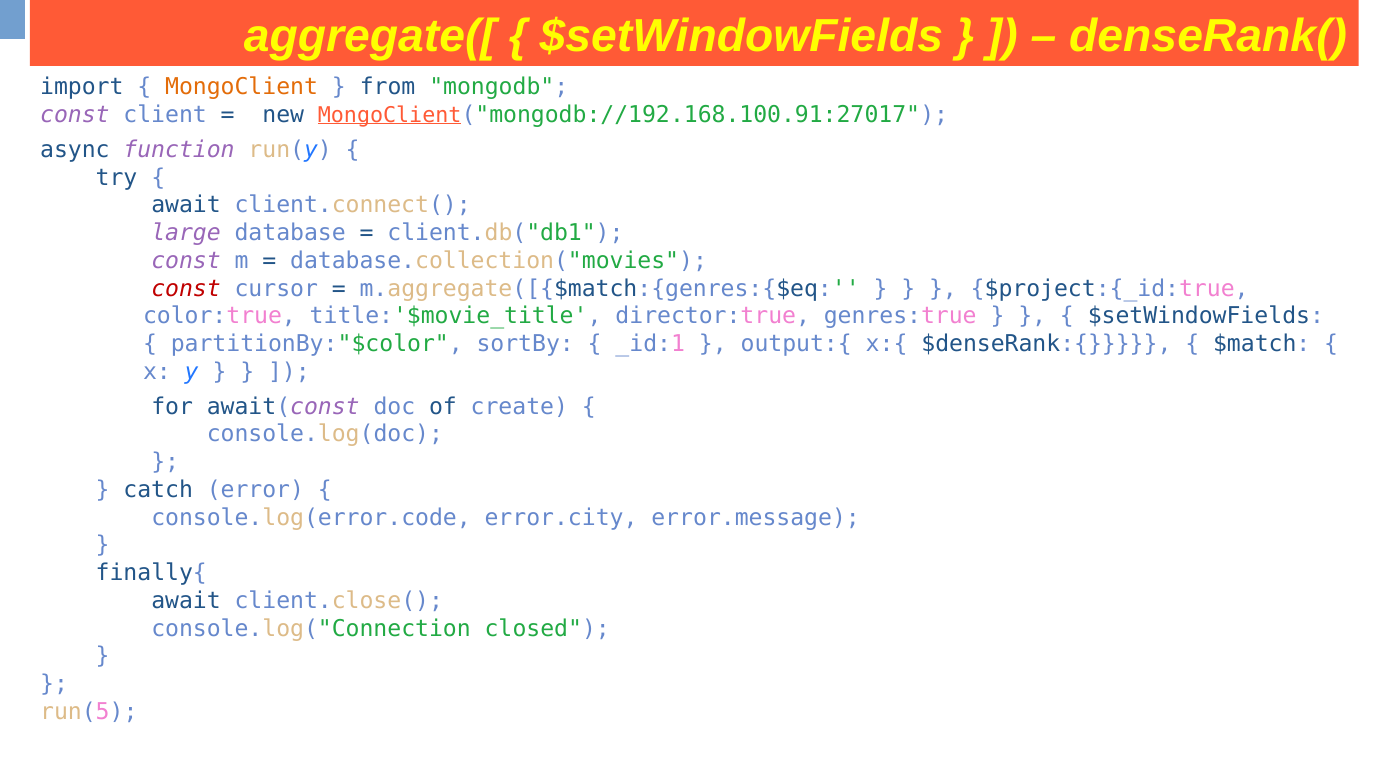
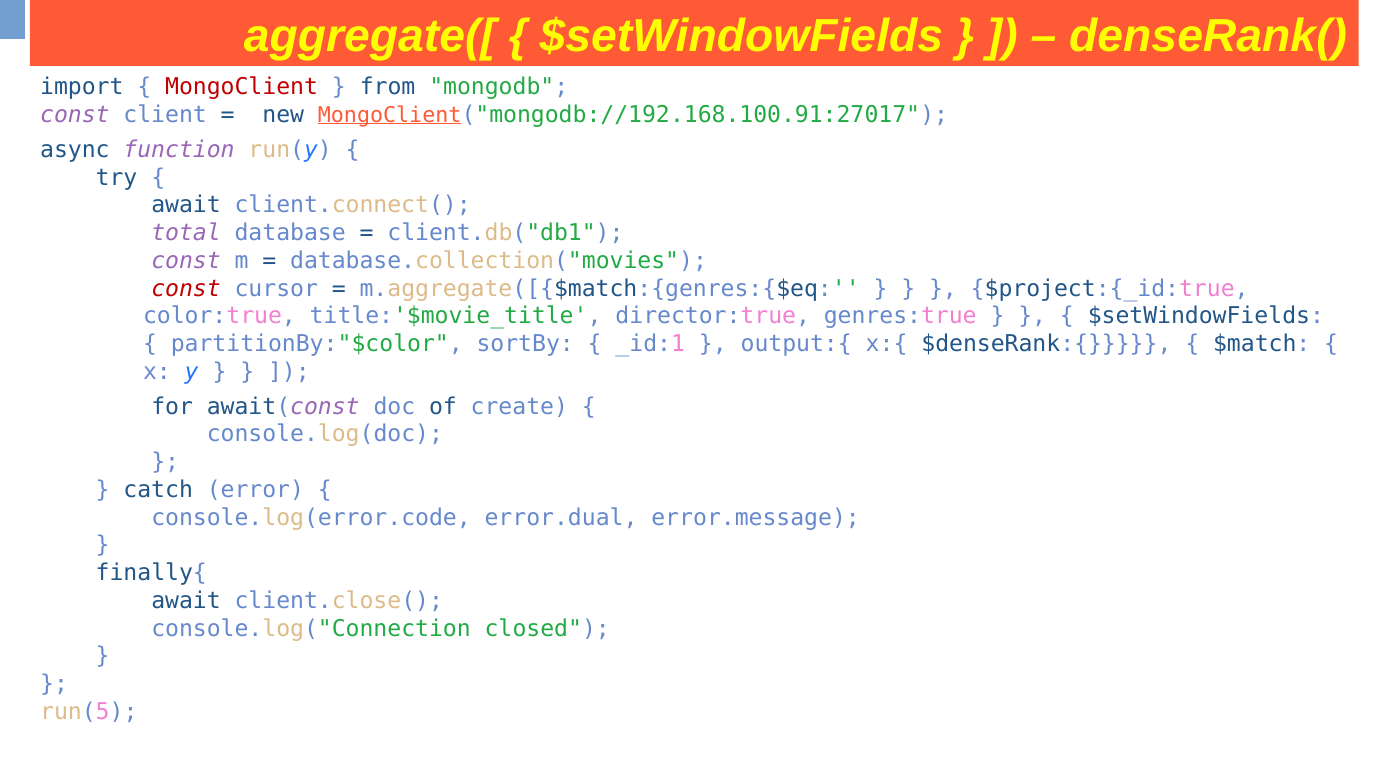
MongoClient colour: orange -> red
large: large -> total
error.city: error.city -> error.dual
